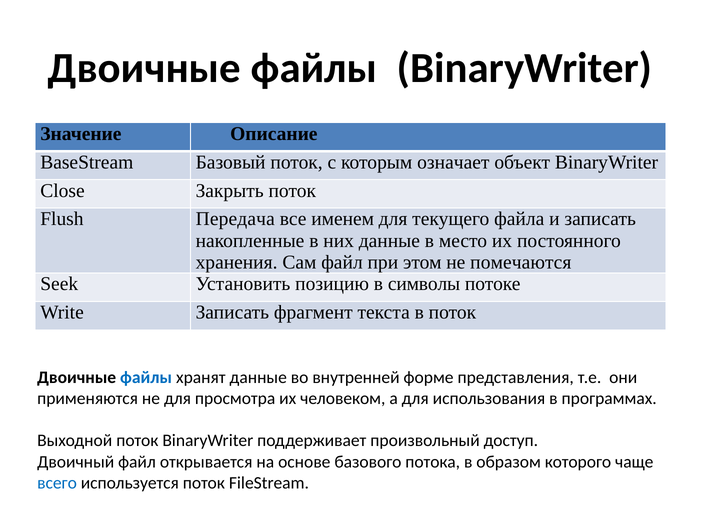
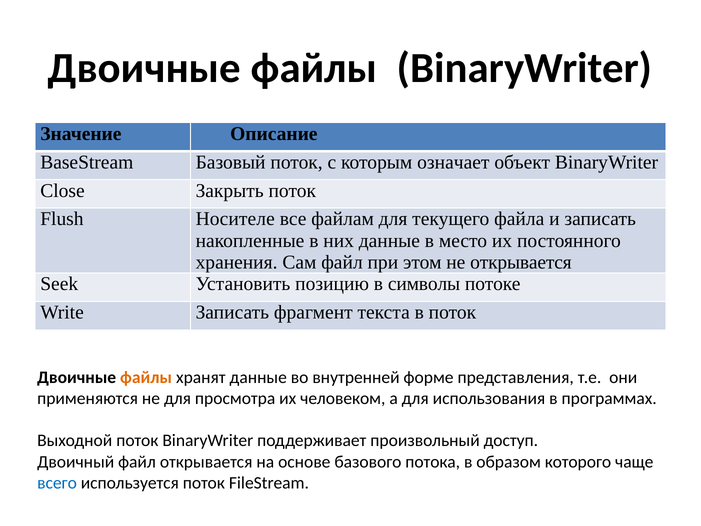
Передача: Передача -> Носителе
именем: именем -> файлам
не помечаются: помечаются -> открывается
файлы at (146, 377) colour: blue -> orange
